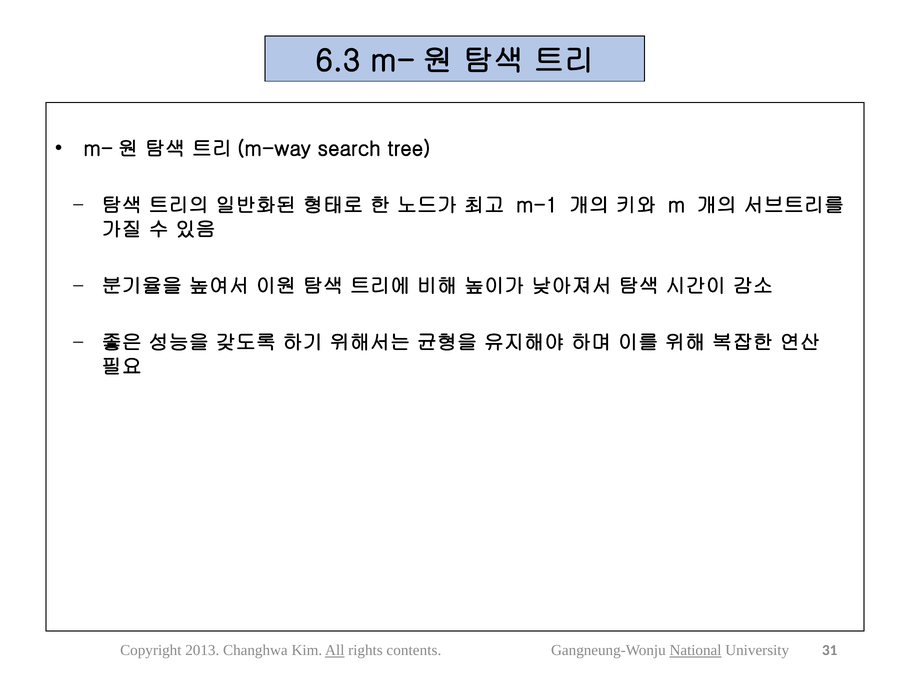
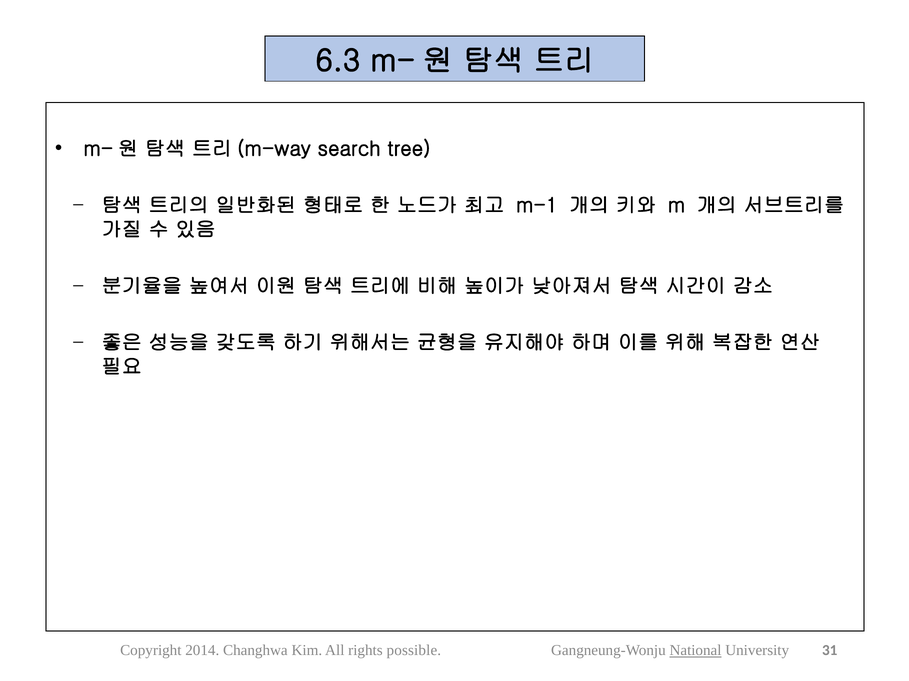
2013: 2013 -> 2014
All underline: present -> none
contents: contents -> possible
